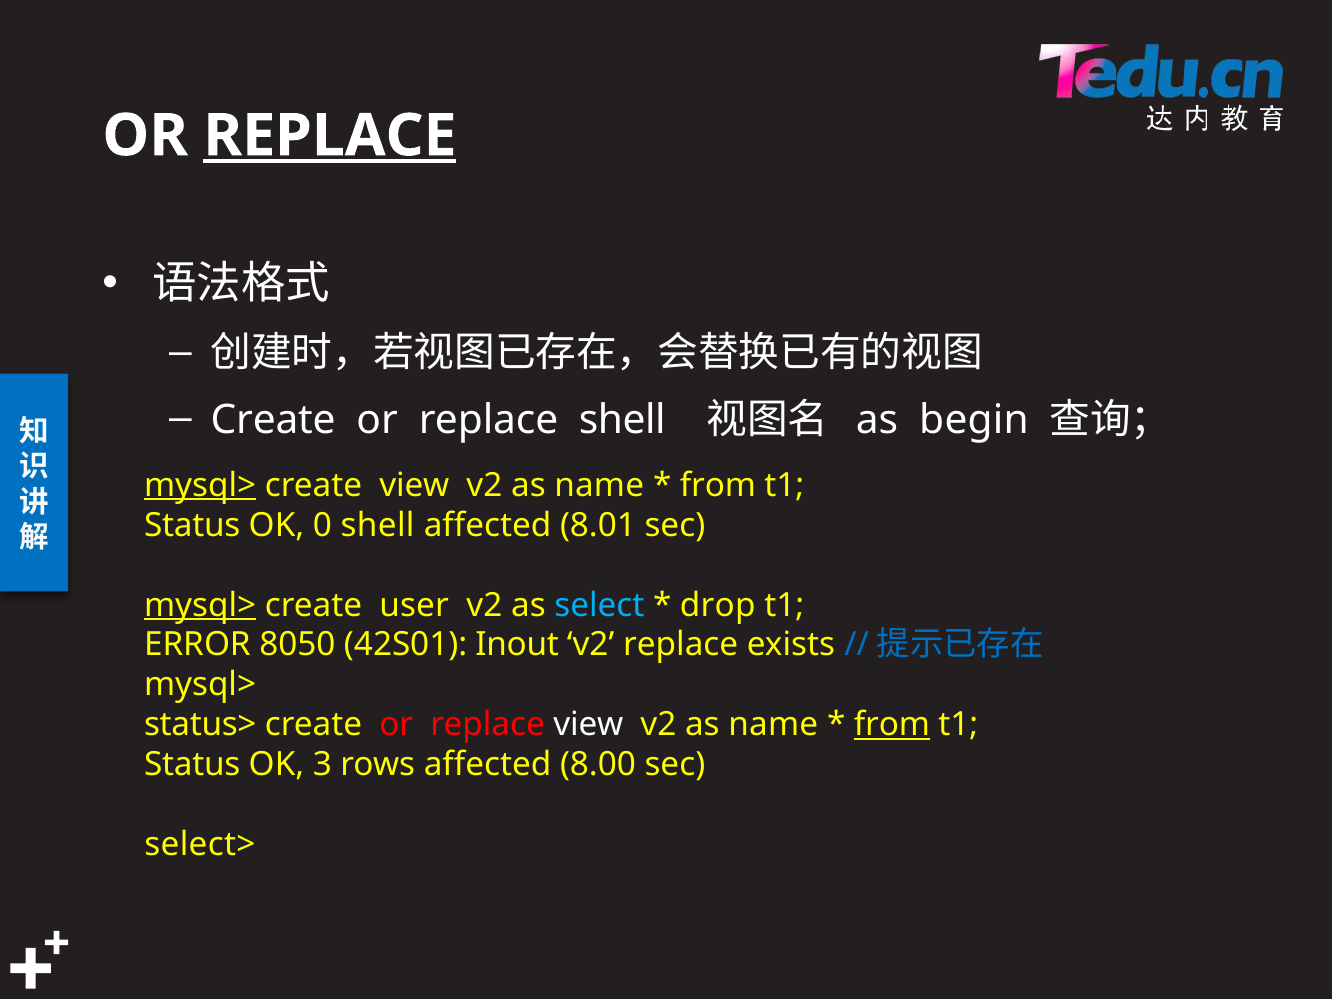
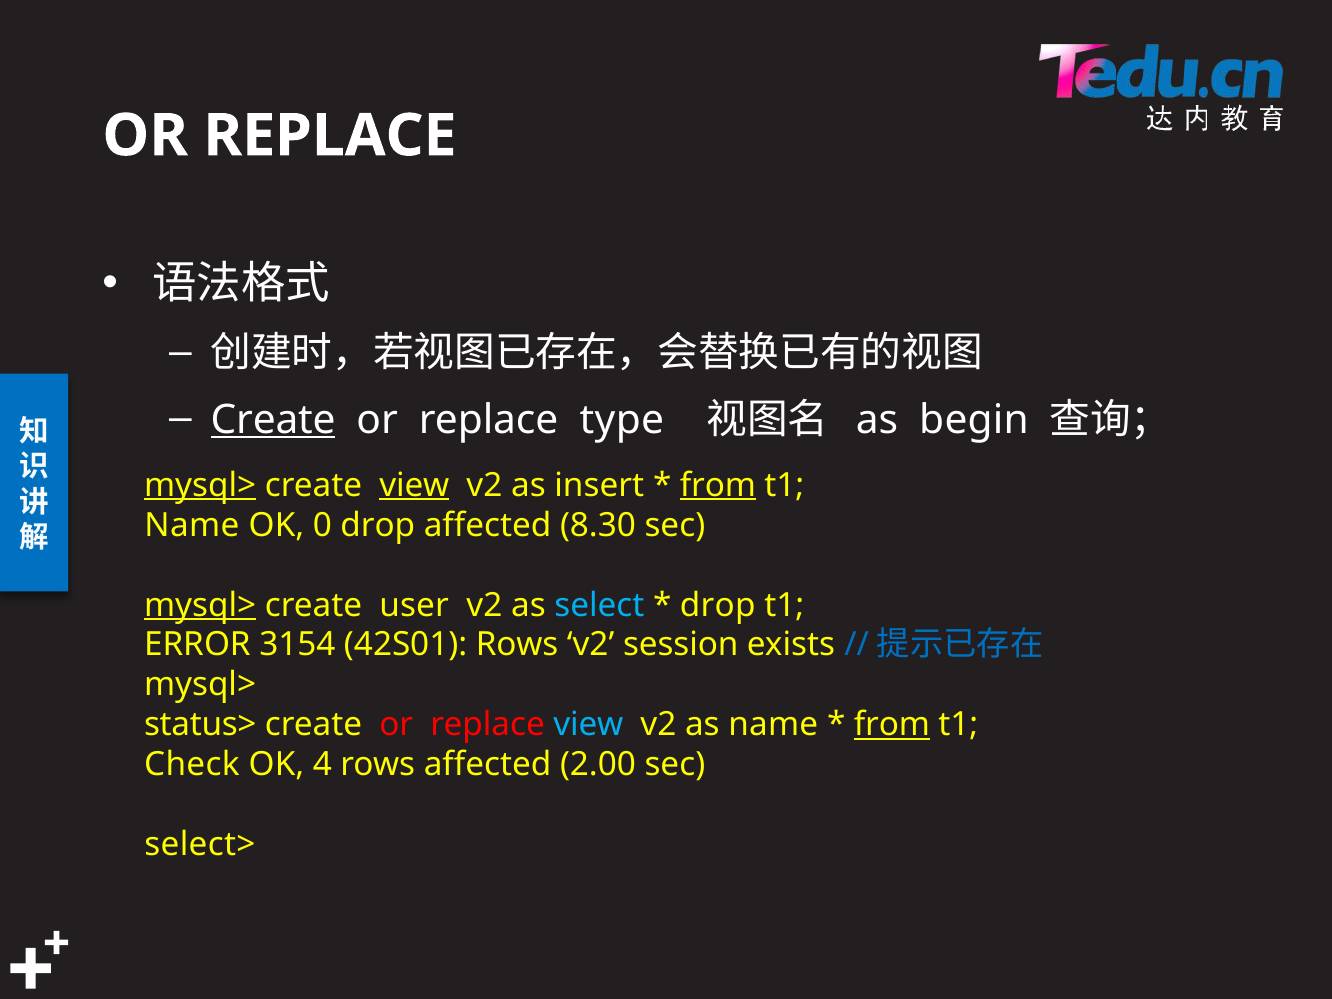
REPLACE at (330, 136) underline: present -> none
Create at (273, 420) underline: none -> present
replace shell: shell -> type
view at (414, 485) underline: none -> present
name at (599, 485): name -> insert
from at (718, 485) underline: none -> present
Status at (192, 525): Status -> Name
0 shell: shell -> drop
8.01: 8.01 -> 8.30
8050: 8050 -> 3154
42S01 Inout: Inout -> Rows
v2 replace: replace -> session
view at (588, 725) colour: white -> light blue
Status at (192, 765): Status -> Check
3: 3 -> 4
8.00: 8.00 -> 2.00
